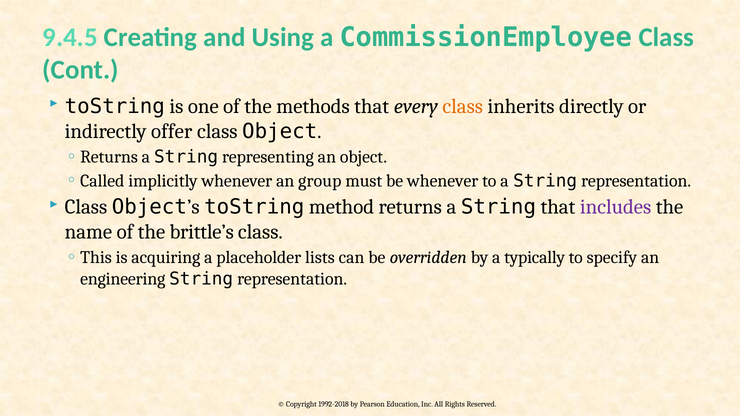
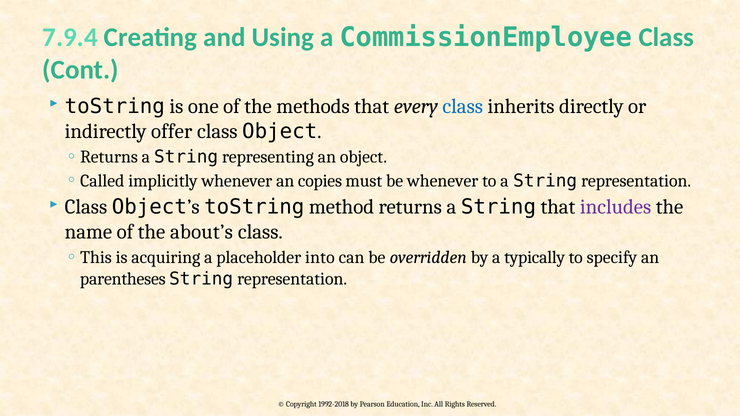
9.4.5: 9.4.5 -> 7.9.4
class at (463, 107) colour: orange -> blue
group: group -> copies
brittle’s: brittle’s -> about’s
lists: lists -> into
engineering: engineering -> parentheses
